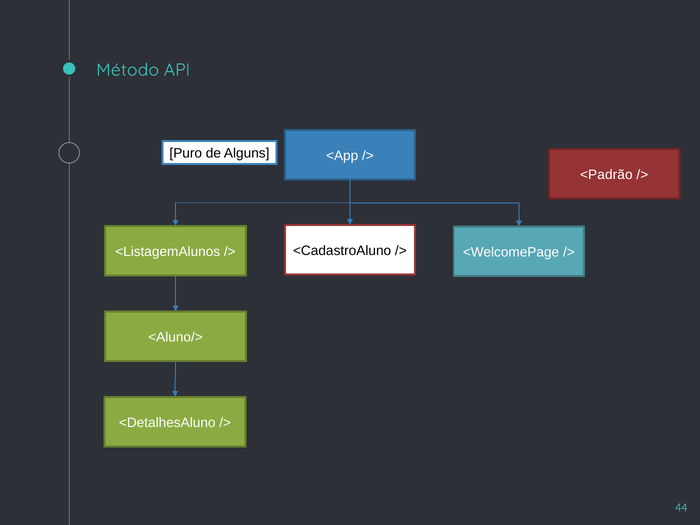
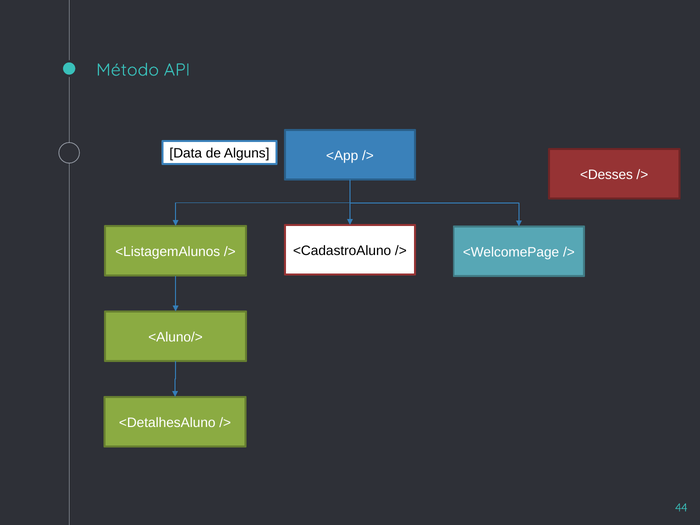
Puro: Puro -> Data
<Padrão: <Padrão -> <Desses
